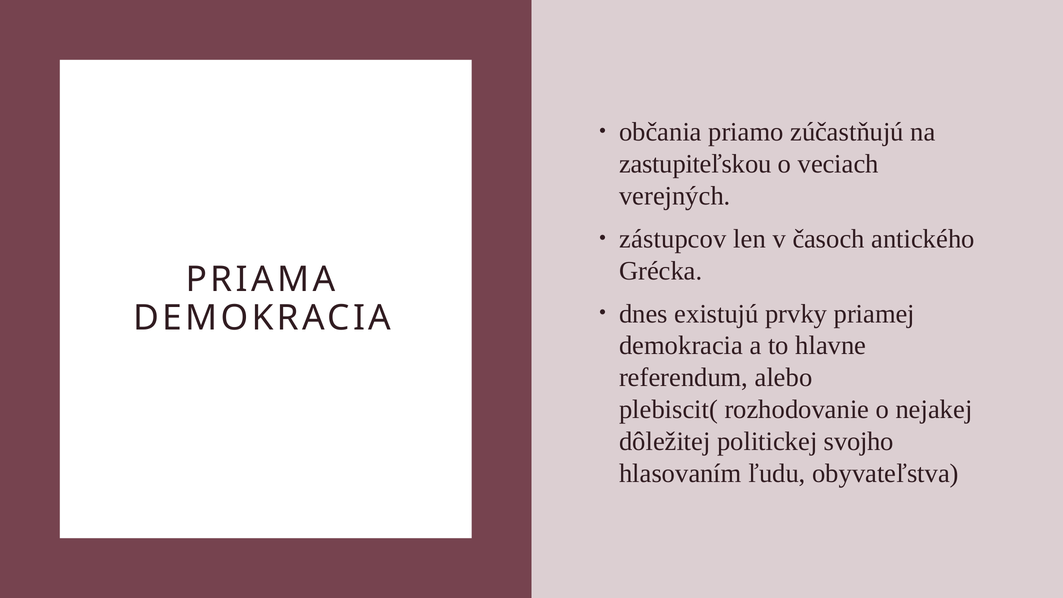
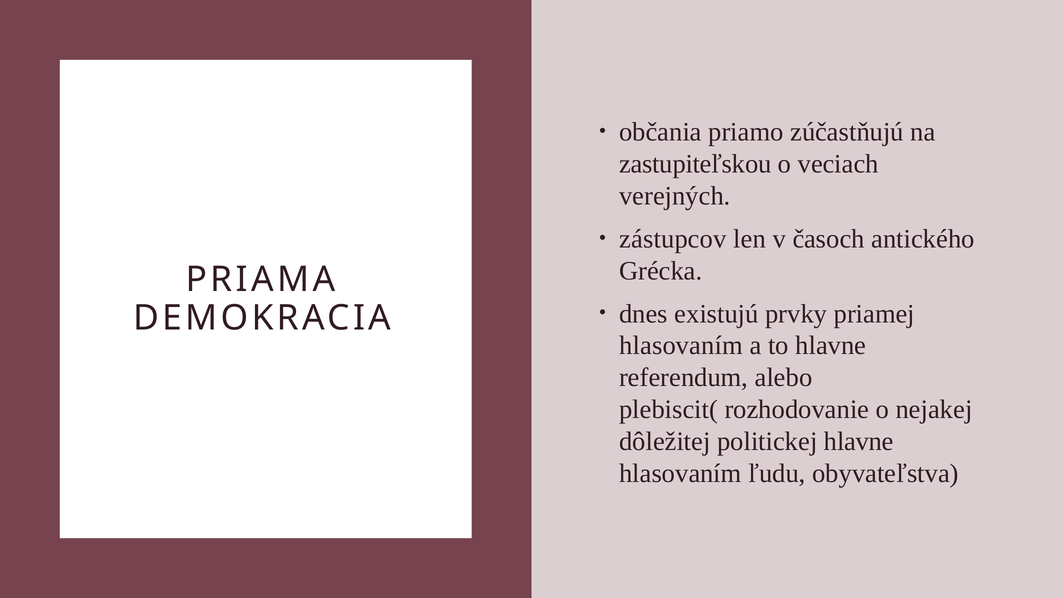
demokracia at (681, 346): demokracia -> hlasovaním
politickej svojho: svojho -> hlavne
